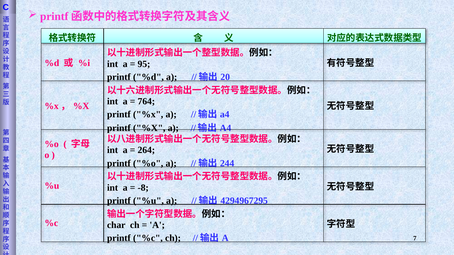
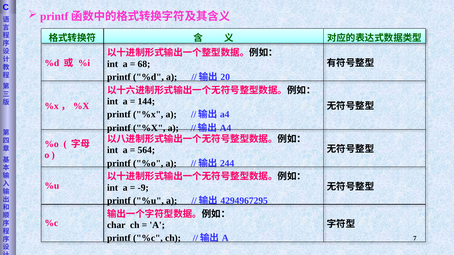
95: 95 -> 68
764: 764 -> 144
264: 264 -> 564
-8: -8 -> -9
